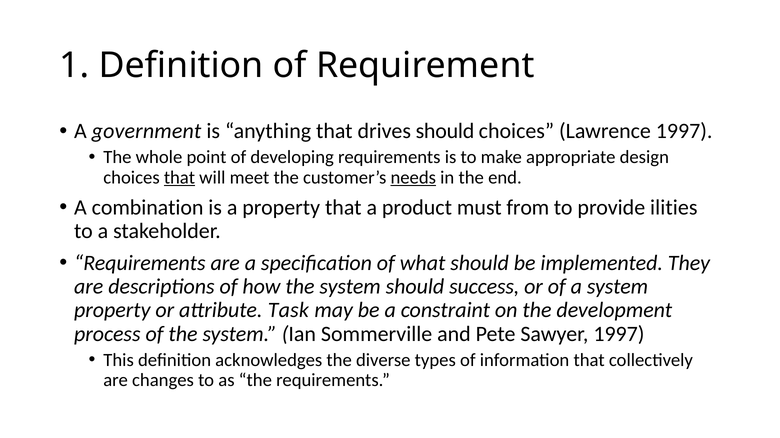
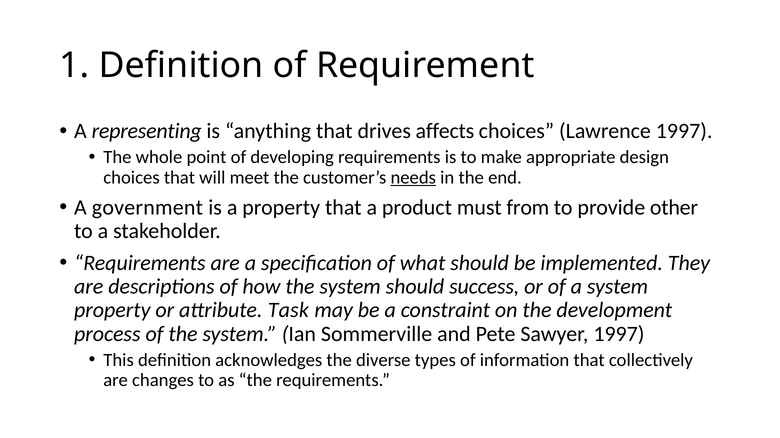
government: government -> representing
drives should: should -> affects
that at (179, 178) underline: present -> none
combination: combination -> government
ilities: ilities -> other
